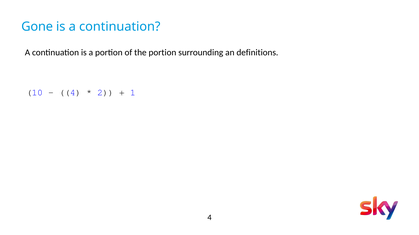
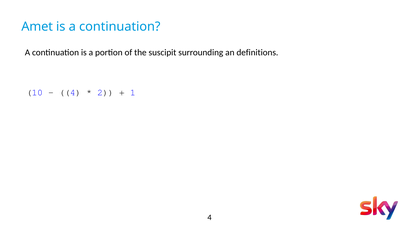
Gone: Gone -> Amet
the portion: portion -> suscipit
